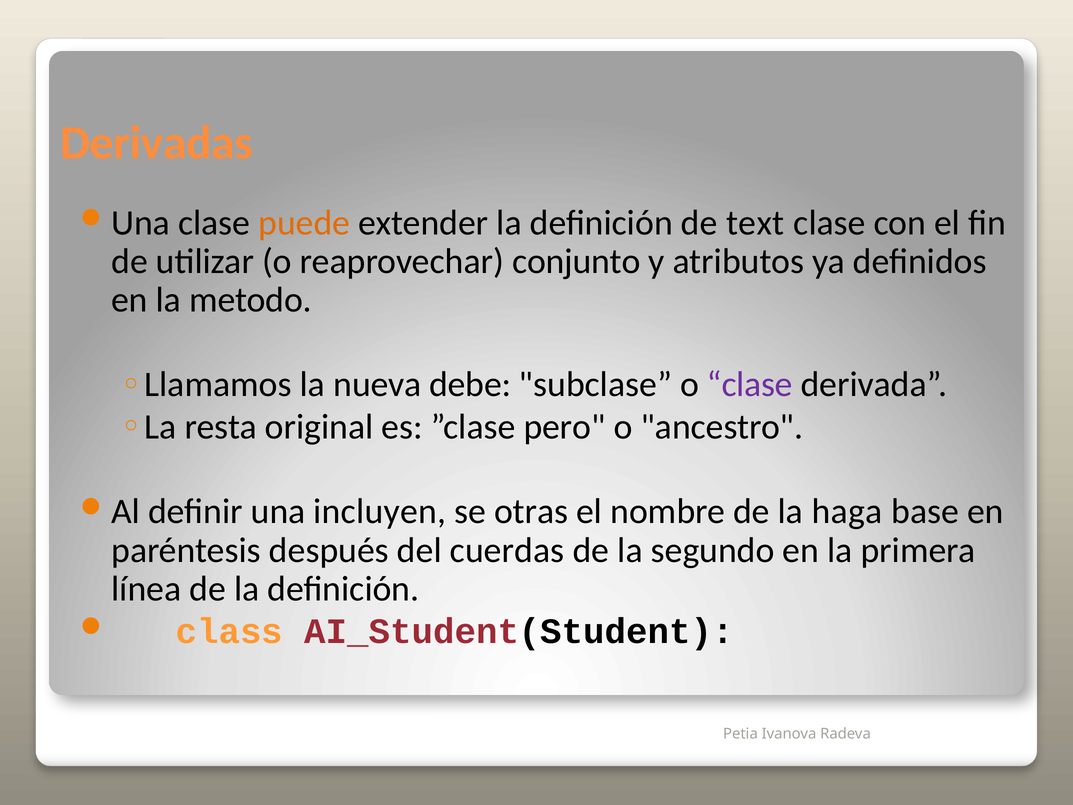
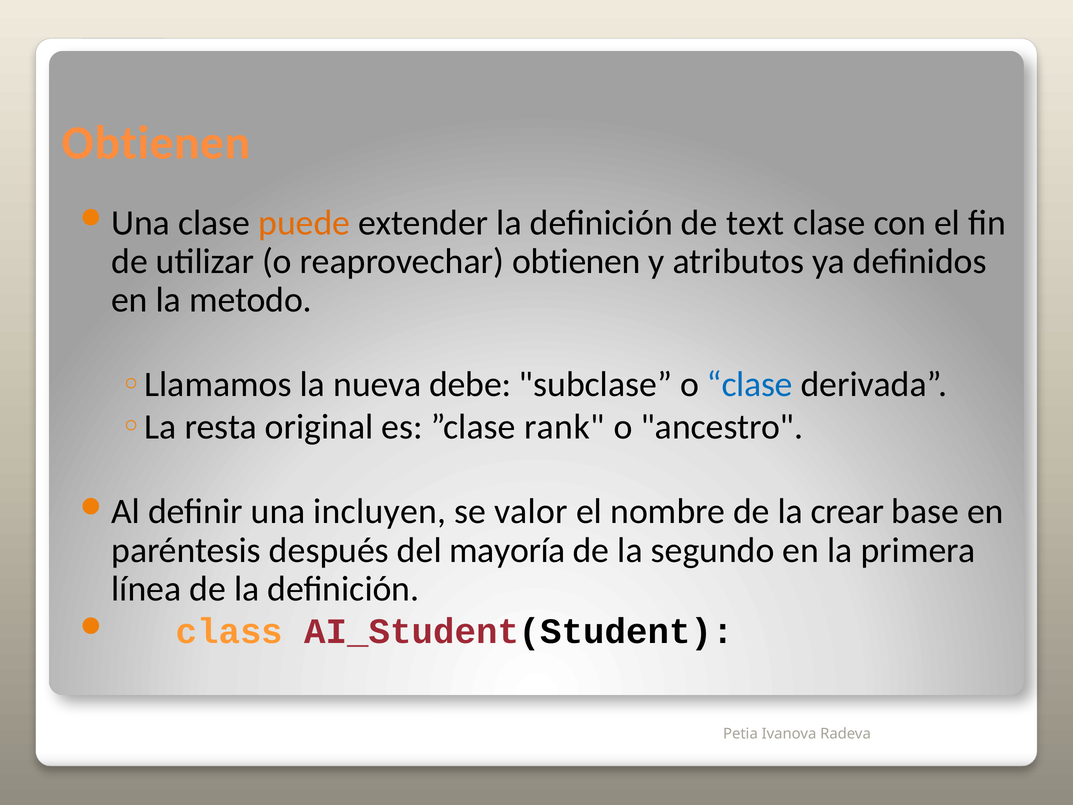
Derivadas at (157, 143): Derivadas -> Obtienen
reaprovechar conjunto: conjunto -> obtienen
clase at (750, 385) colour: purple -> blue
pero: pero -> rank
otras: otras -> valor
haga: haga -> crear
cuerdas: cuerdas -> mayoría
